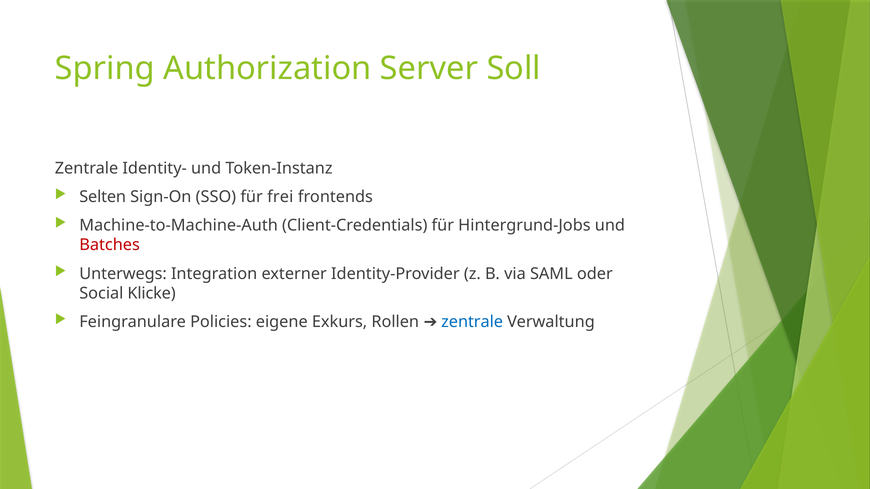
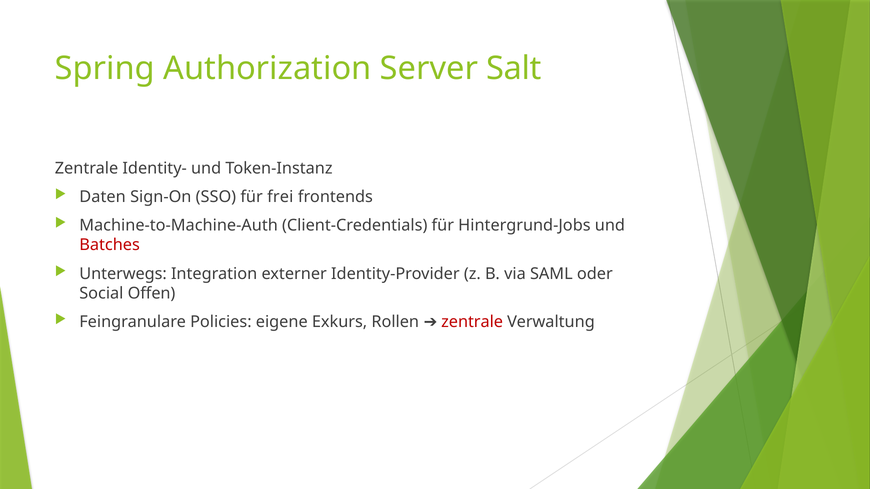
Soll: Soll -> Salt
Selten: Selten -> Daten
Klicke: Klicke -> Offen
zentrale at (472, 322) colour: blue -> red
